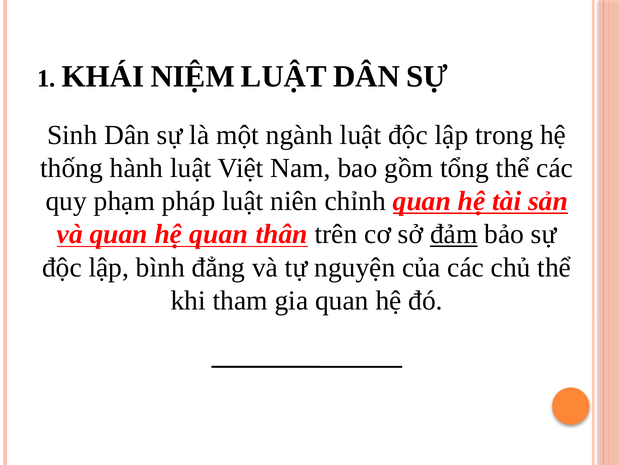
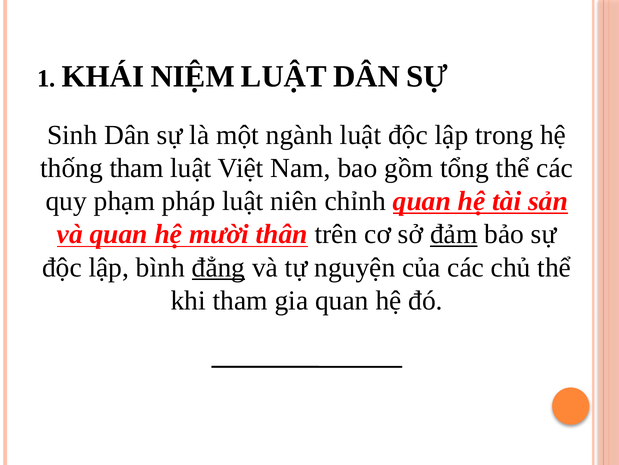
thống hành: hành -> tham
hệ quan: quan -> mười
đẳng underline: none -> present
